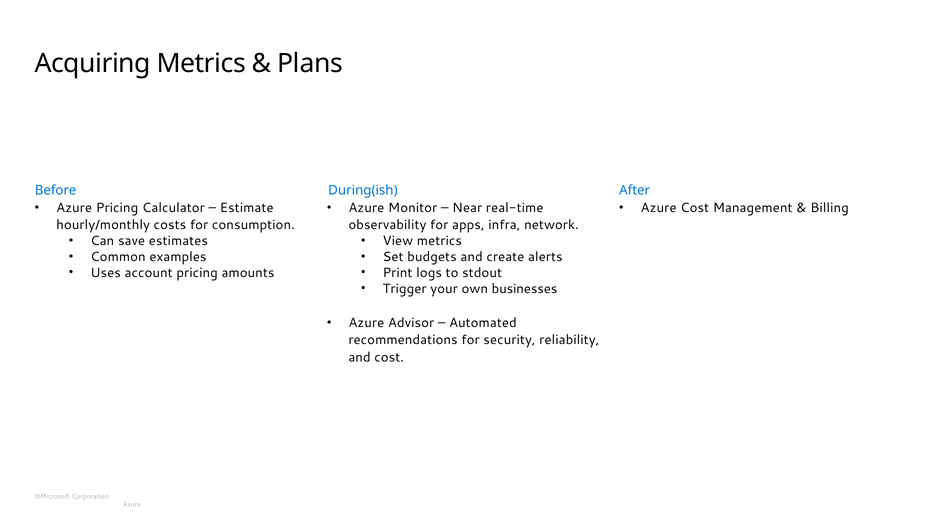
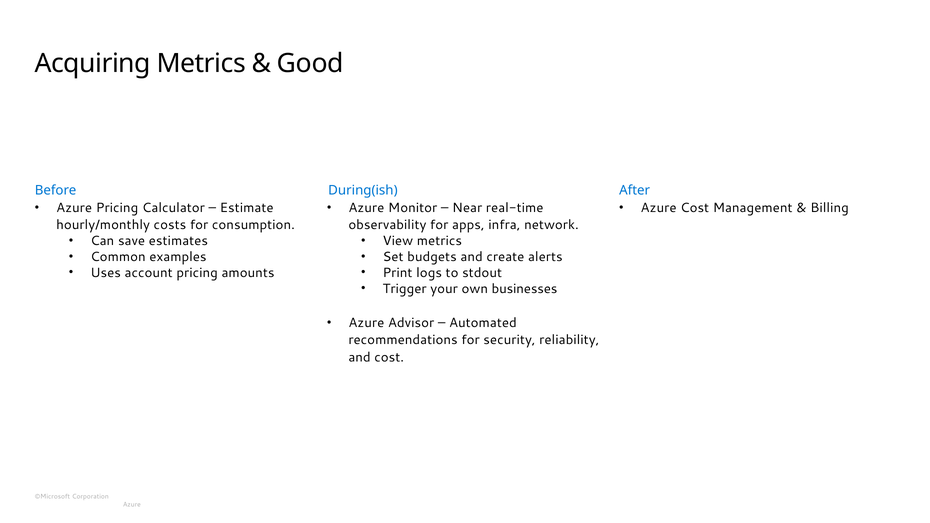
Plans: Plans -> Good
